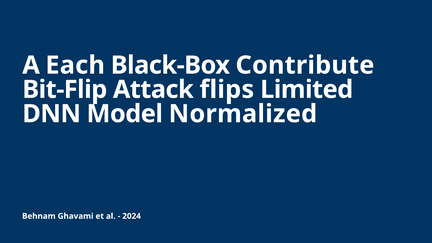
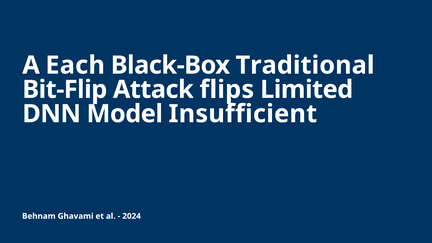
Contribute: Contribute -> Traditional
Normalized: Normalized -> Insufficient
